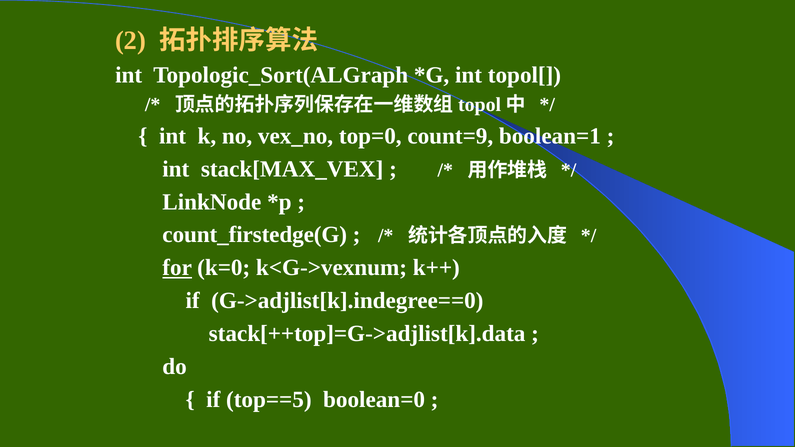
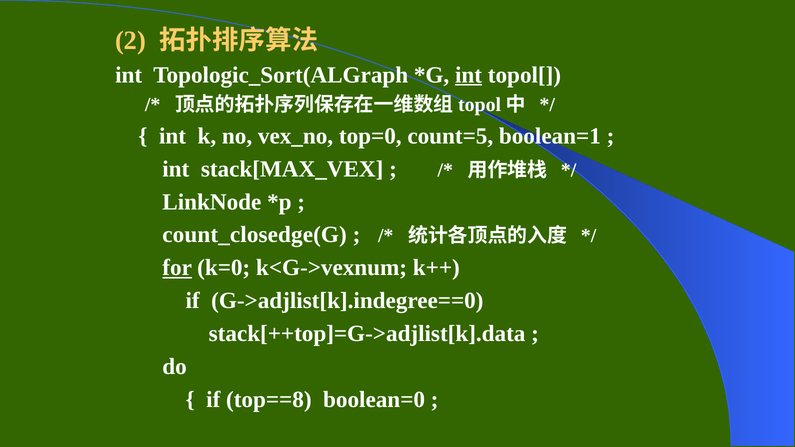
int at (469, 75) underline: none -> present
count=9: count=9 -> count=5
count_firstedge(G: count_firstedge(G -> count_closedge(G
top==5: top==5 -> top==8
